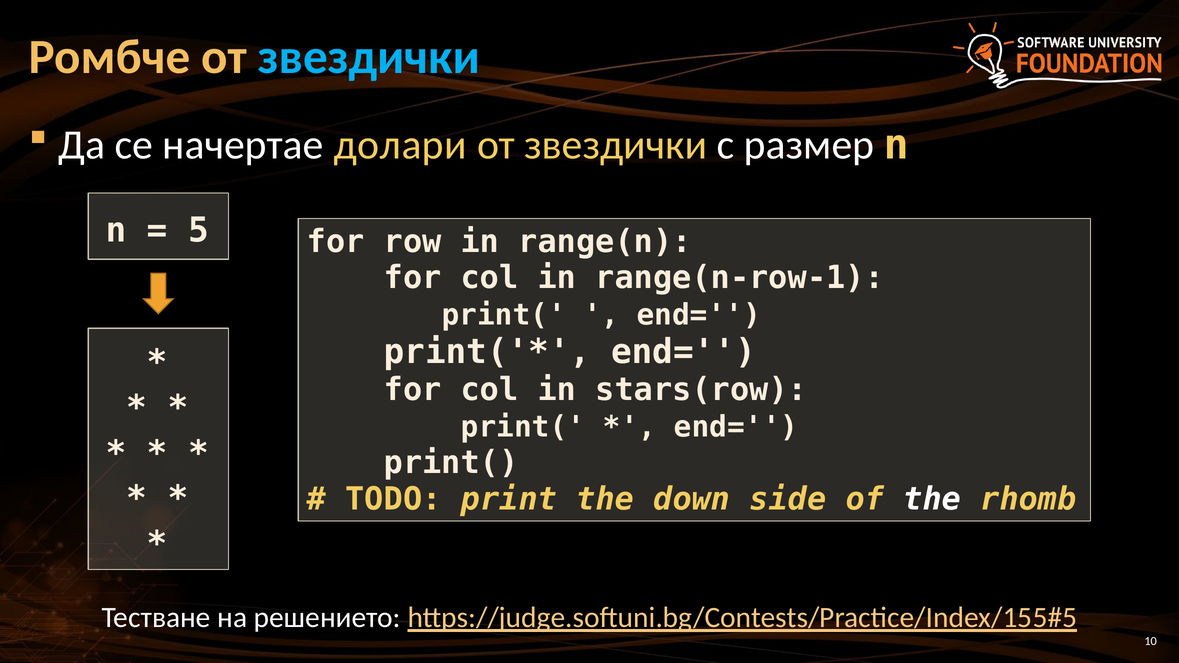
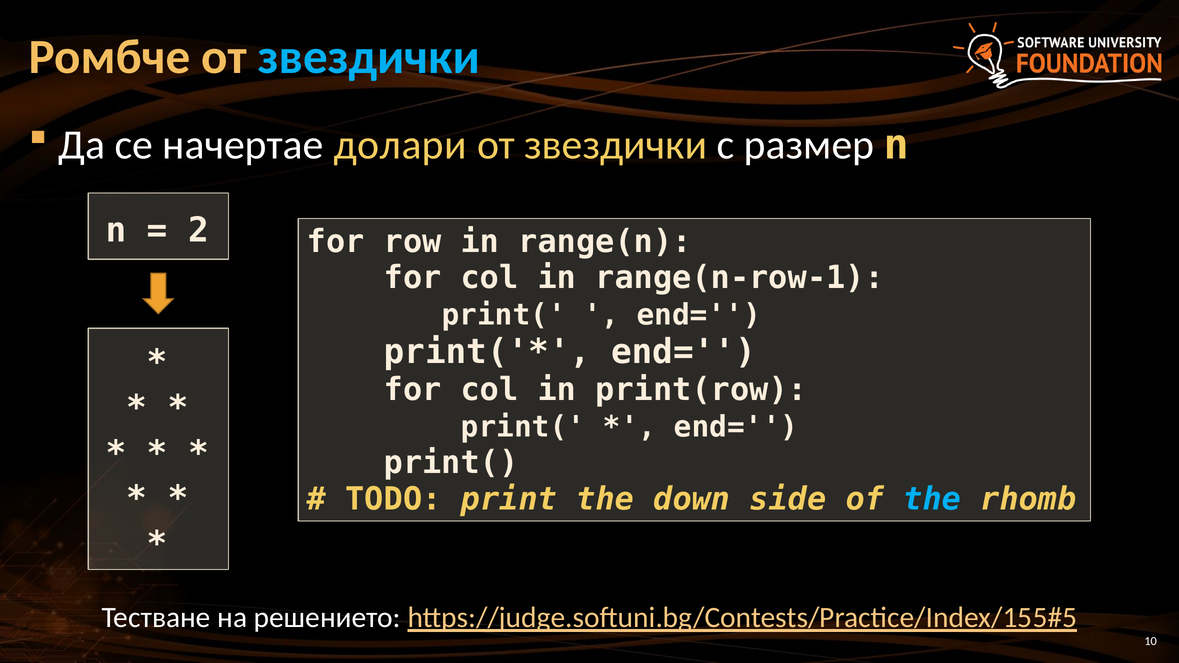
5: 5 -> 2
stars(row: stars(row -> print(row
the at (932, 499) colour: white -> light blue
